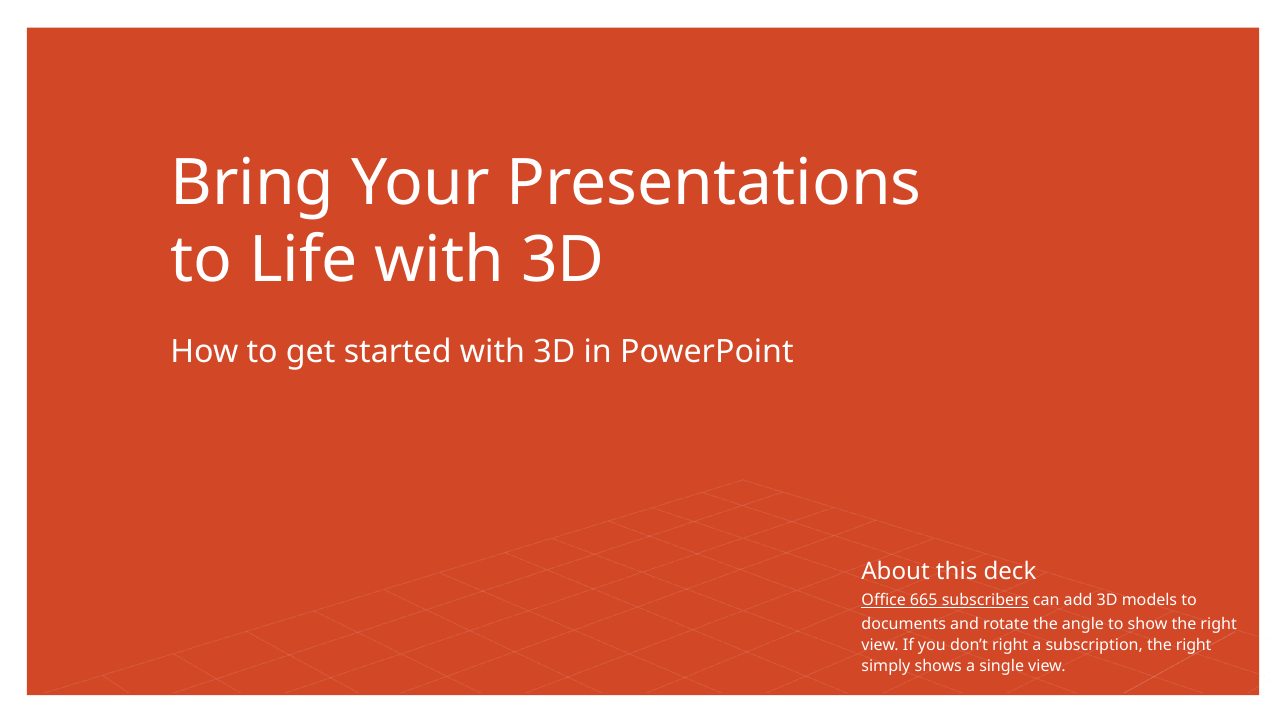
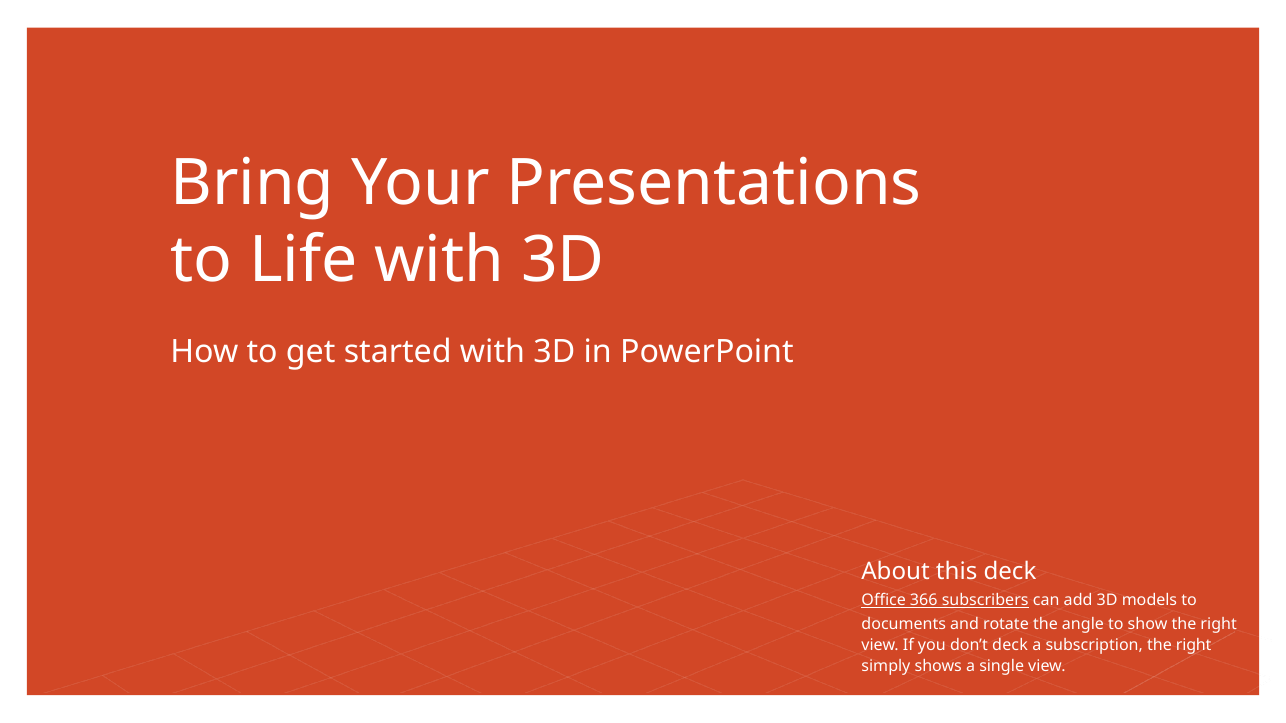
665: 665 -> 366
don’t right: right -> deck
